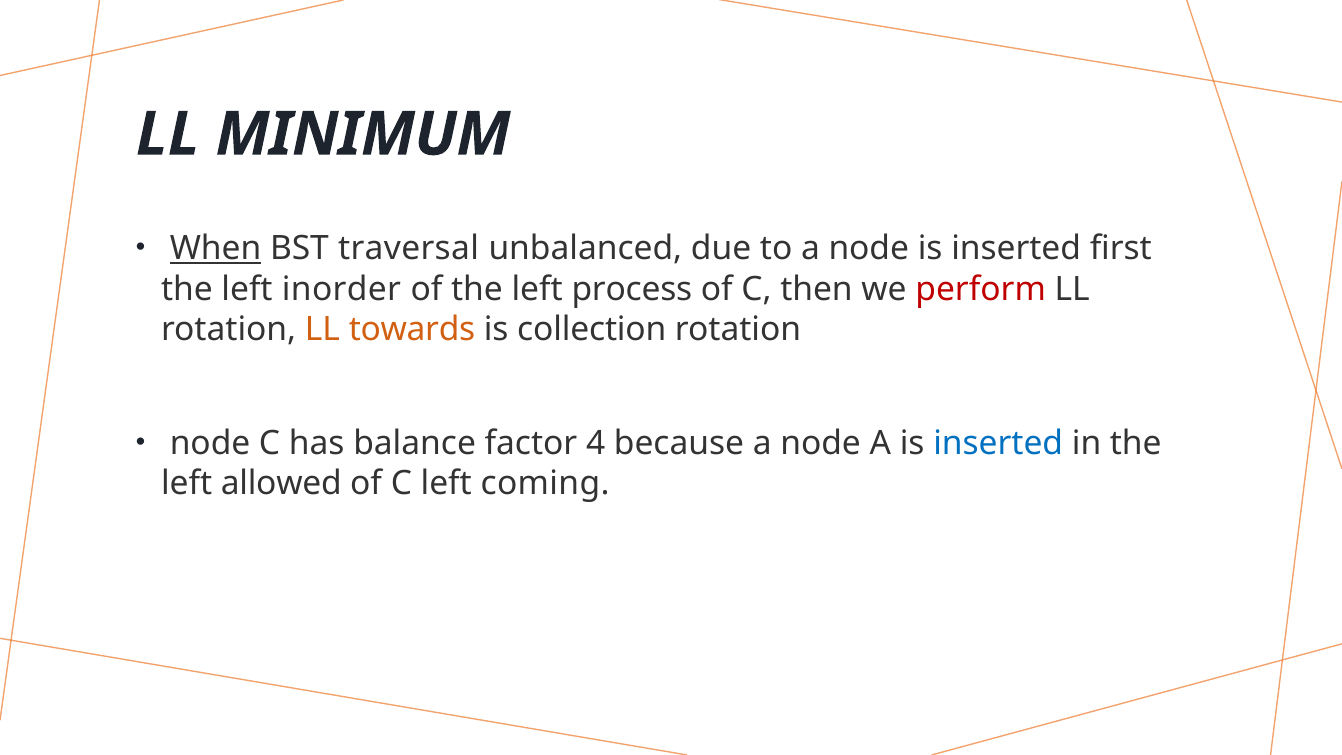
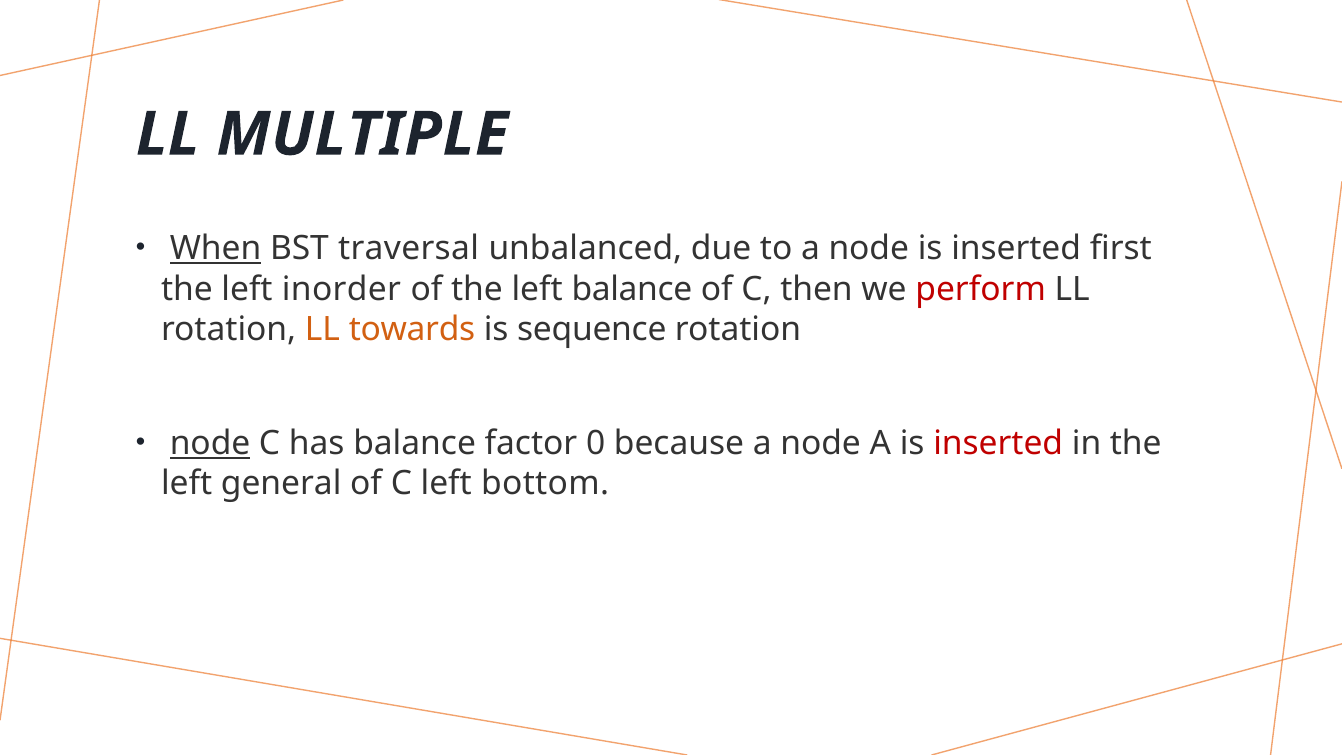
MINIMUM: MINIMUM -> MULTIPLE
left process: process -> balance
collection: collection -> sequence
node at (210, 443) underline: none -> present
4: 4 -> 0
inserted at (998, 443) colour: blue -> red
allowed: allowed -> general
coming: coming -> bottom
